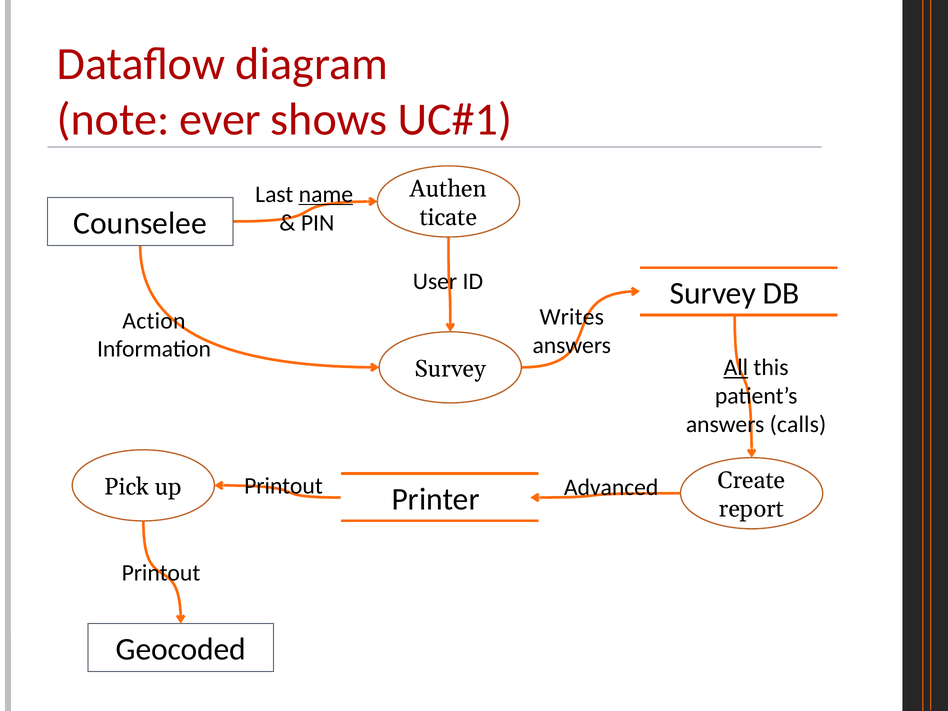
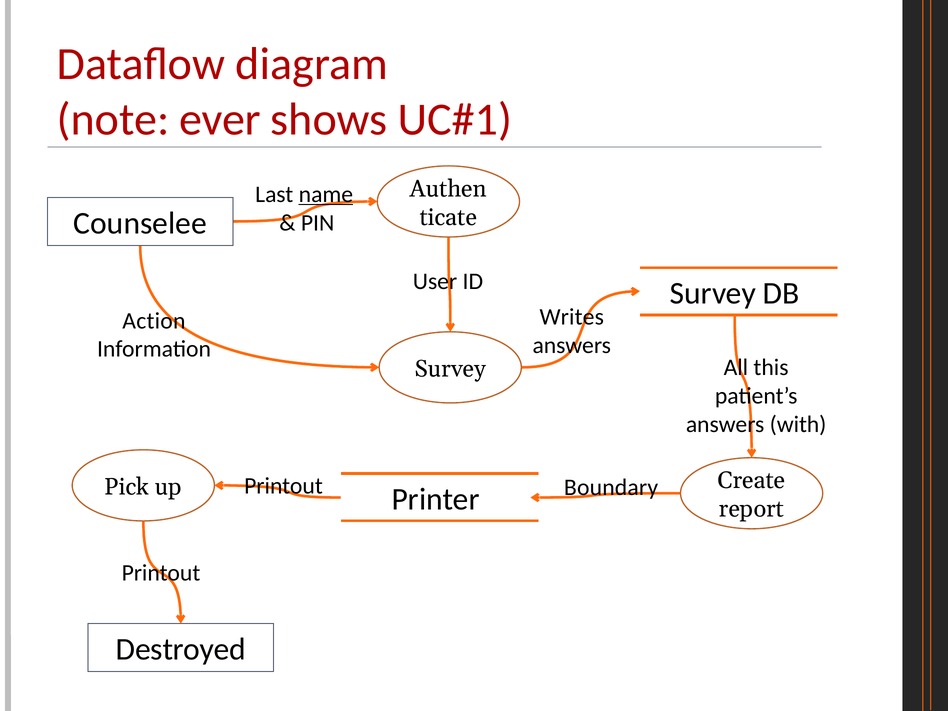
All underline: present -> none
calls: calls -> with
Advanced: Advanced -> Boundary
Geocoded: Geocoded -> Destroyed
